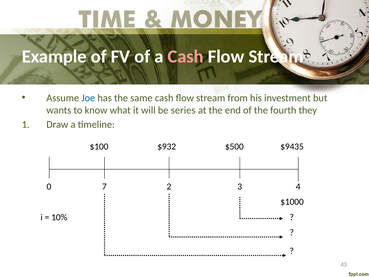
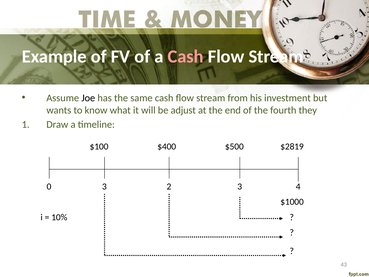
Joe colour: blue -> black
series: series -> adjust
$932: $932 -> $400
$9435: $9435 -> $2819
0 7: 7 -> 3
